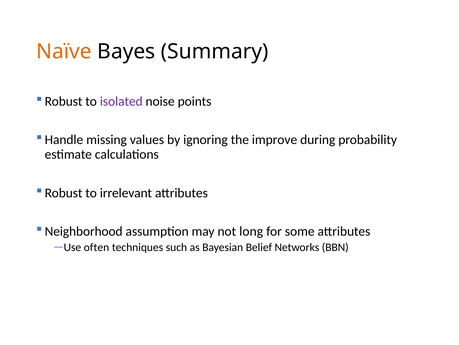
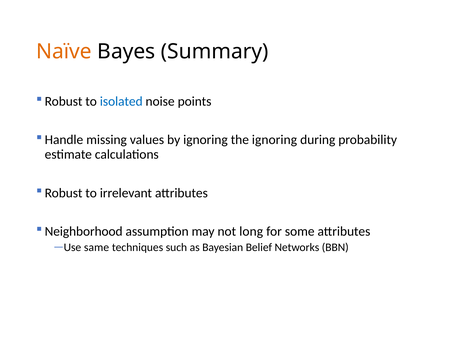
isolated colour: purple -> blue
the improve: improve -> ignoring
often: often -> same
